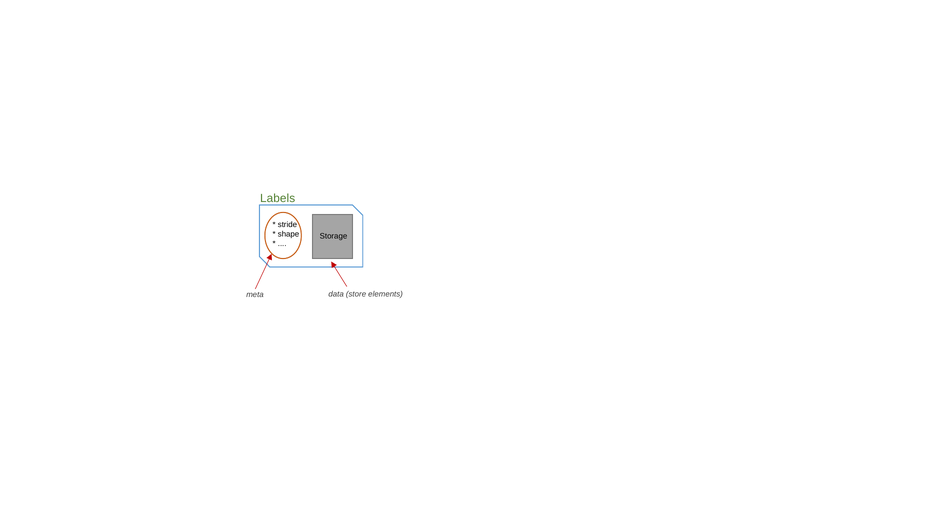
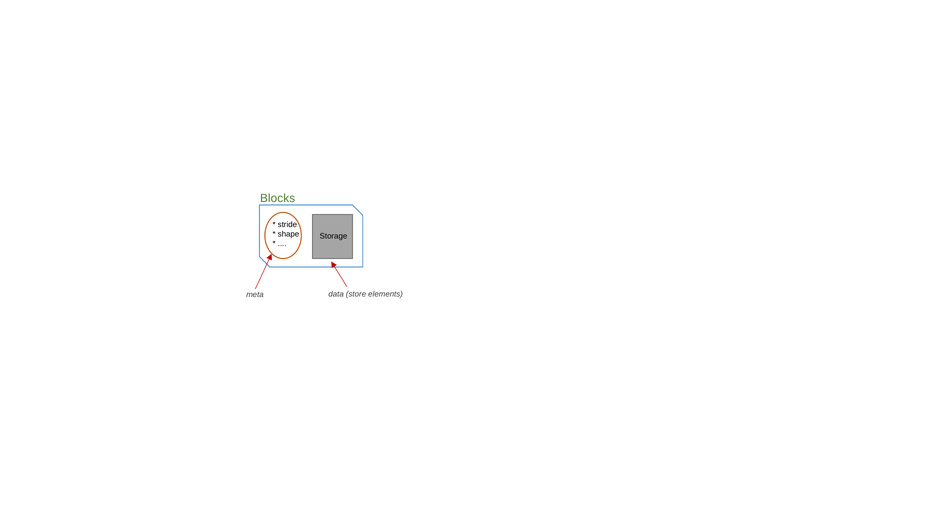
Labels: Labels -> Blocks
